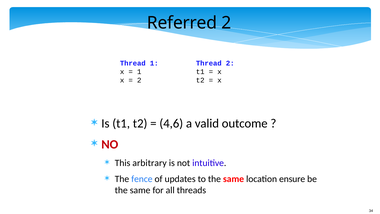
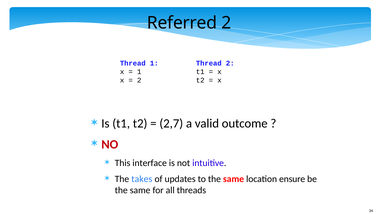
4,6: 4,6 -> 2,7
arbitrary: arbitrary -> interface
fence: fence -> takes
